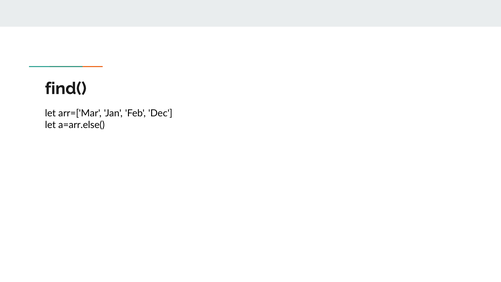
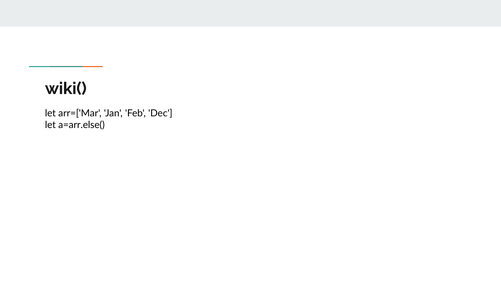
find(: find( -> wiki(
